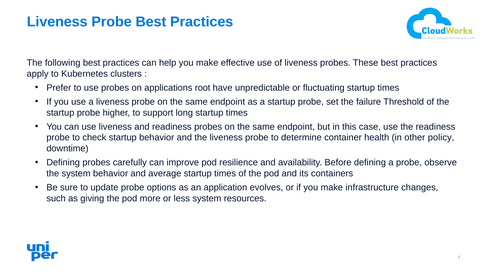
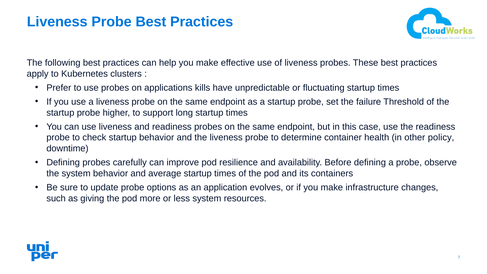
root: root -> kills
